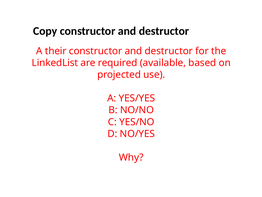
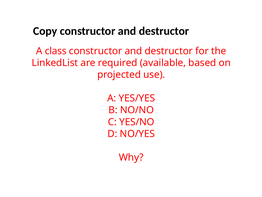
their: their -> class
